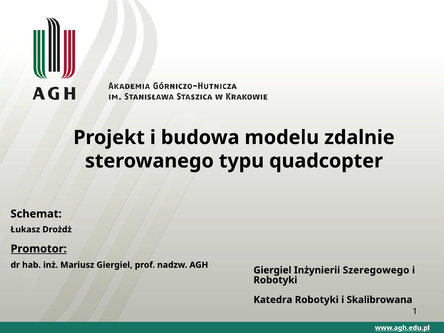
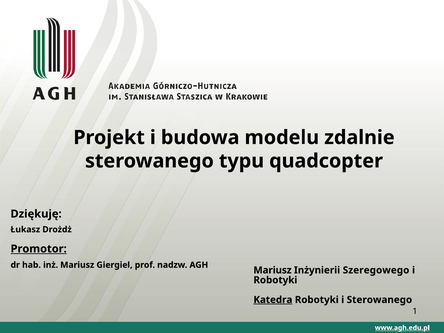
Schemat: Schemat -> Dziękuję
Giergiel at (272, 270): Giergiel -> Mariusz
Katedra underline: none -> present
i Skalibrowana: Skalibrowana -> Sterowanego
